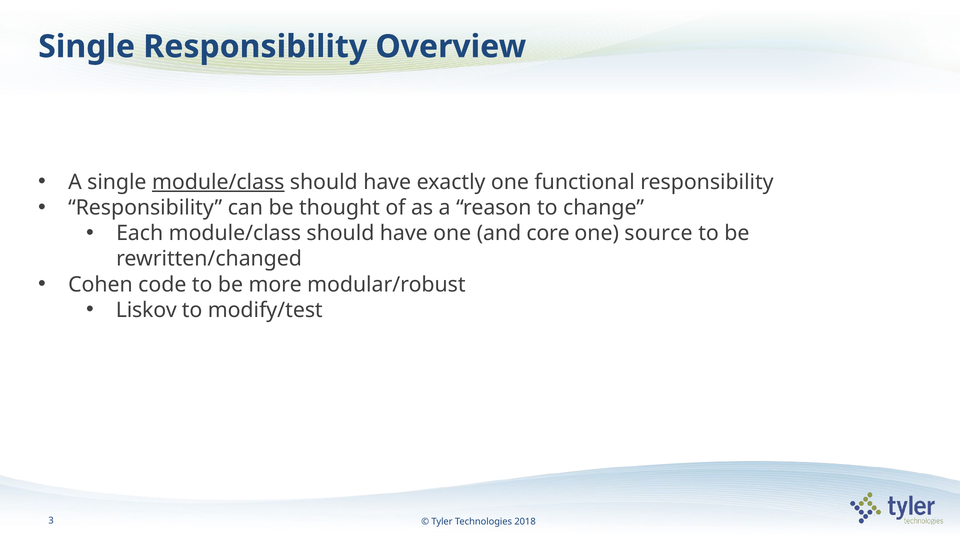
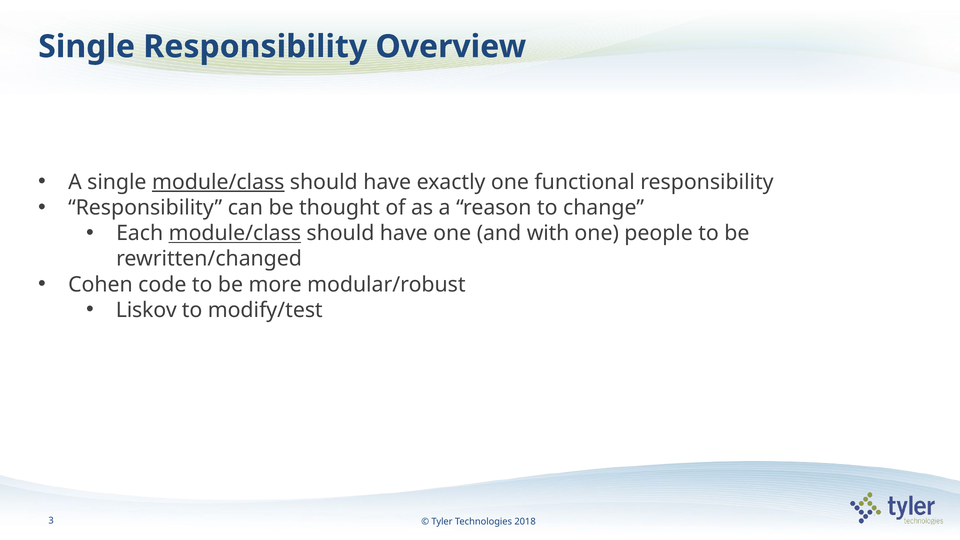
module/class at (235, 233) underline: none -> present
core: core -> with
source: source -> people
